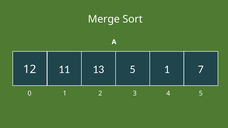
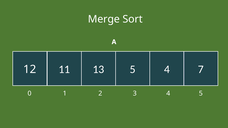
5 1: 1 -> 4
